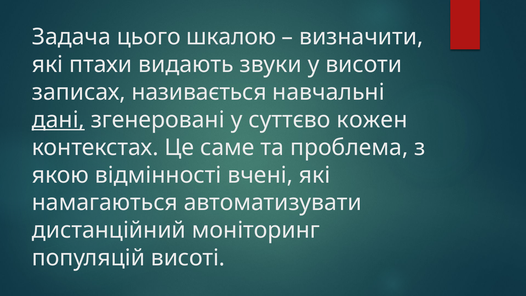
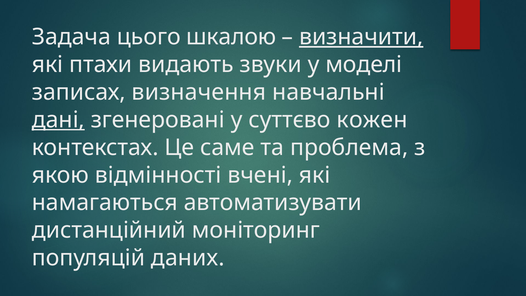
визначити underline: none -> present
висоти: висоти -> моделі
називається: називається -> визначення
висоті: висоті -> даних
